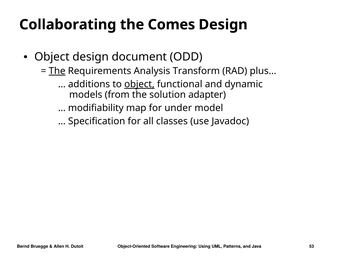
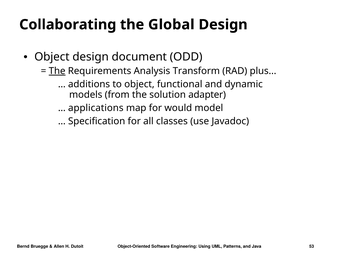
Comes: Comes -> Global
object at (139, 84) underline: present -> none
modifiability: modifiability -> applications
under: under -> would
